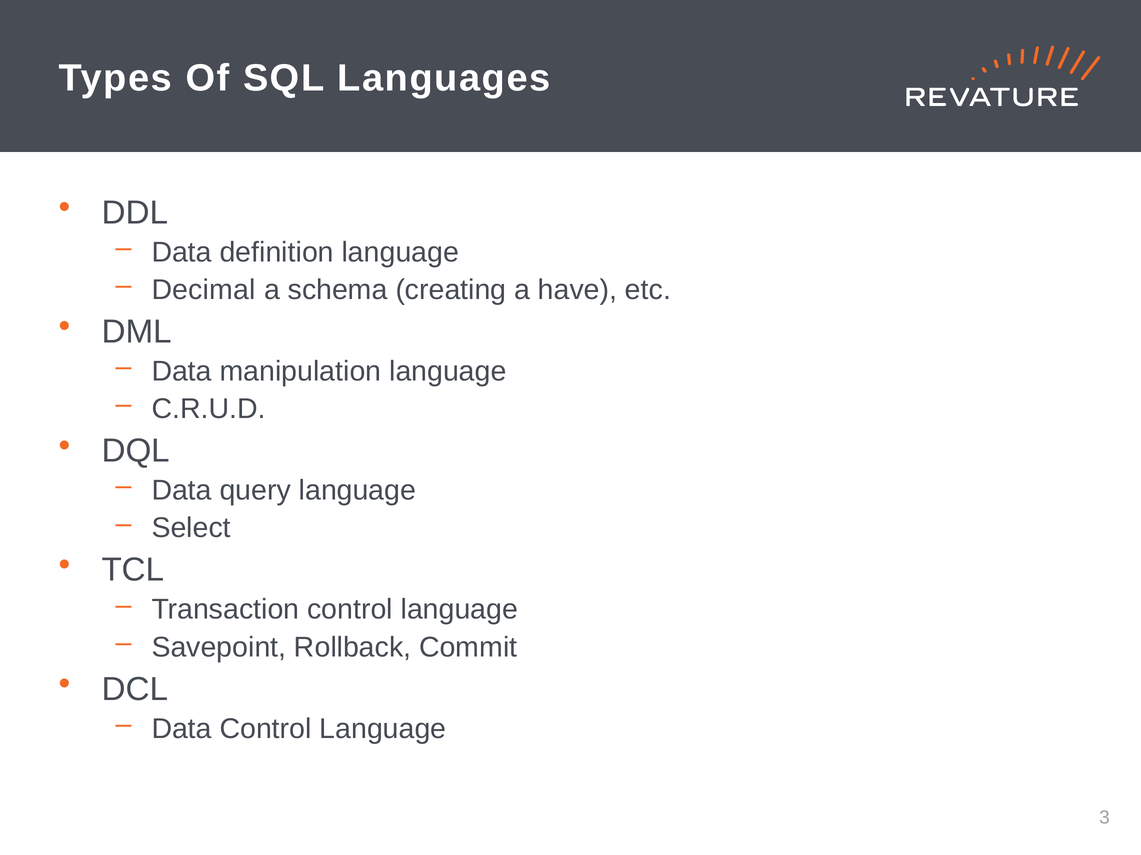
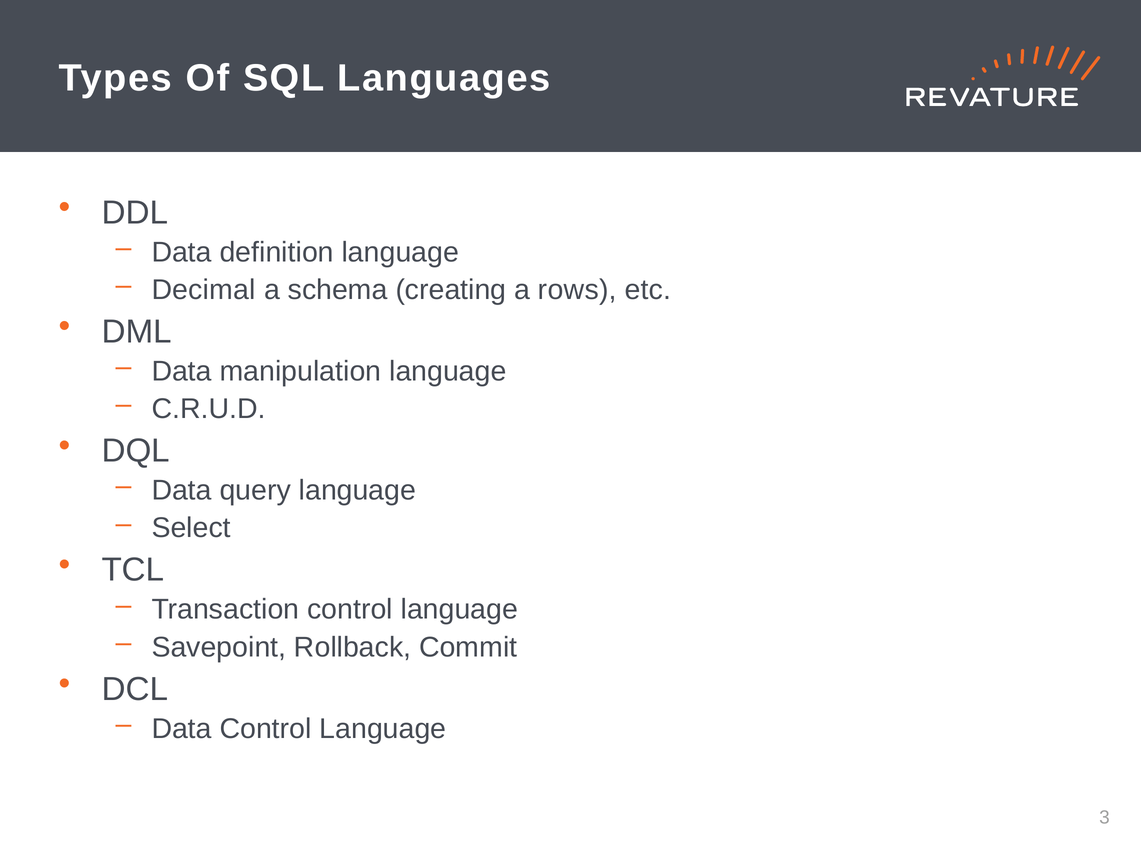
have: have -> rows
